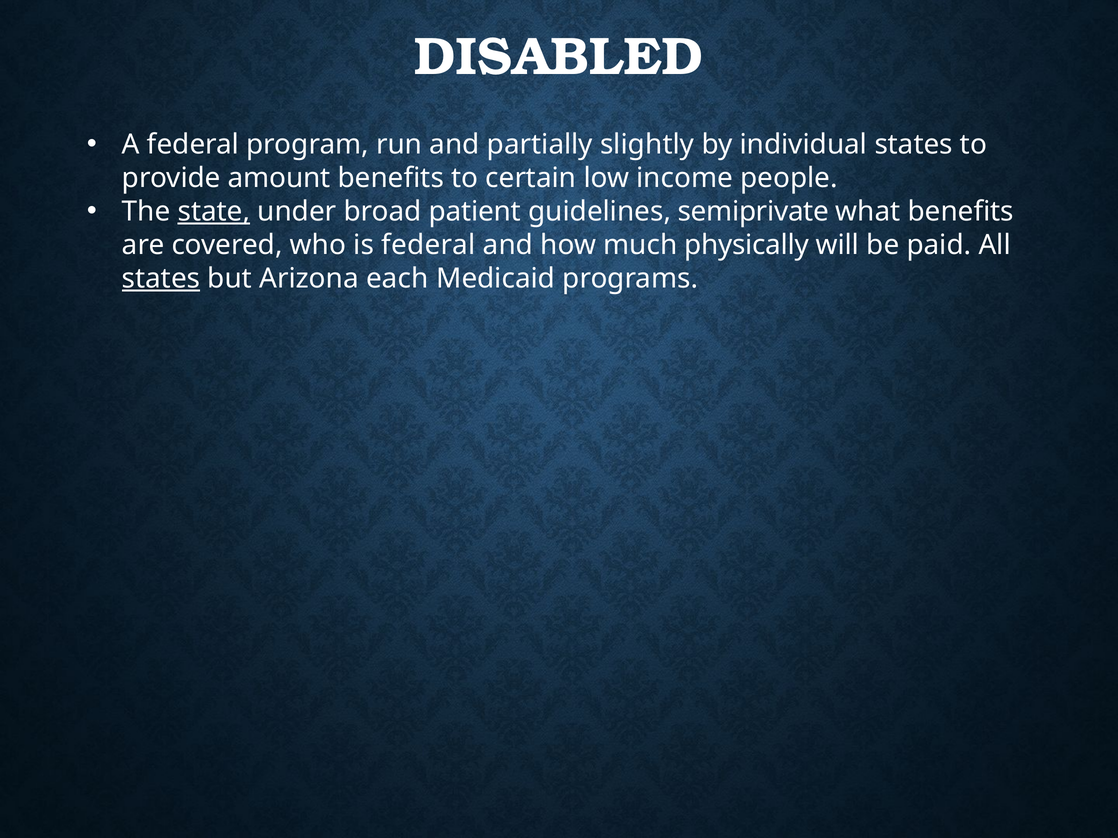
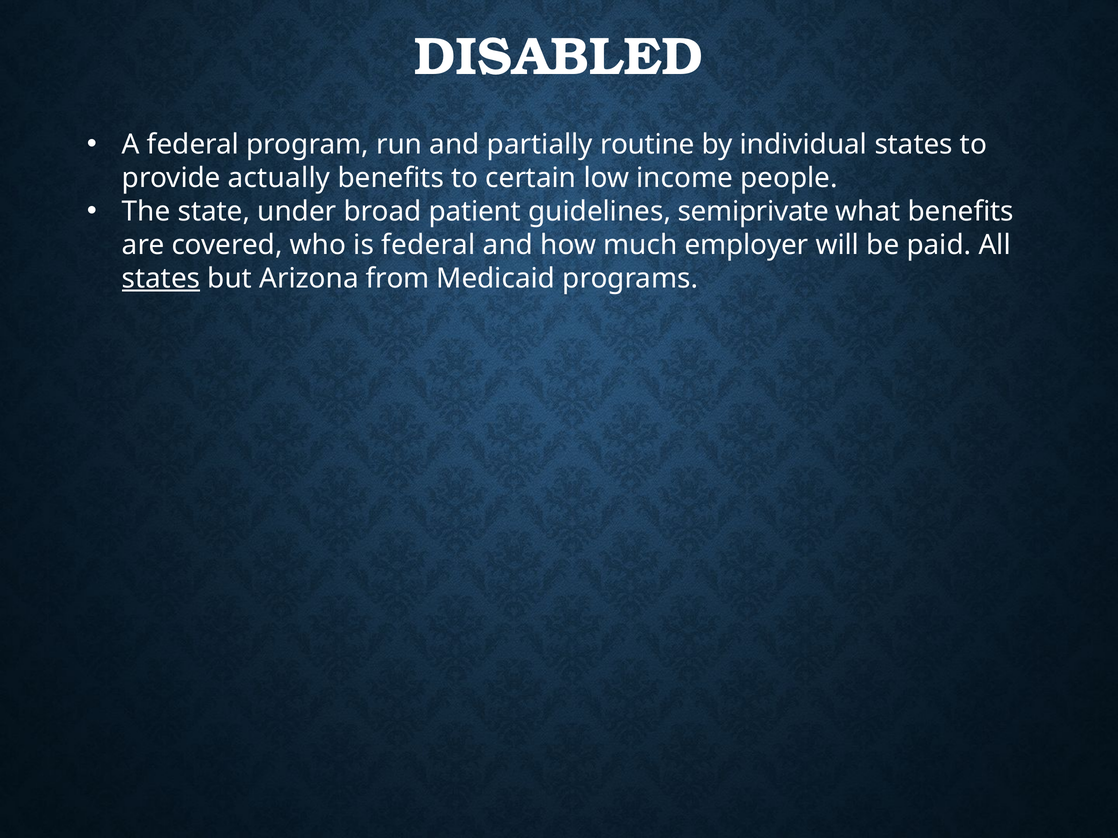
slightly: slightly -> routine
amount: amount -> actually
state underline: present -> none
physically: physically -> employer
each: each -> from
